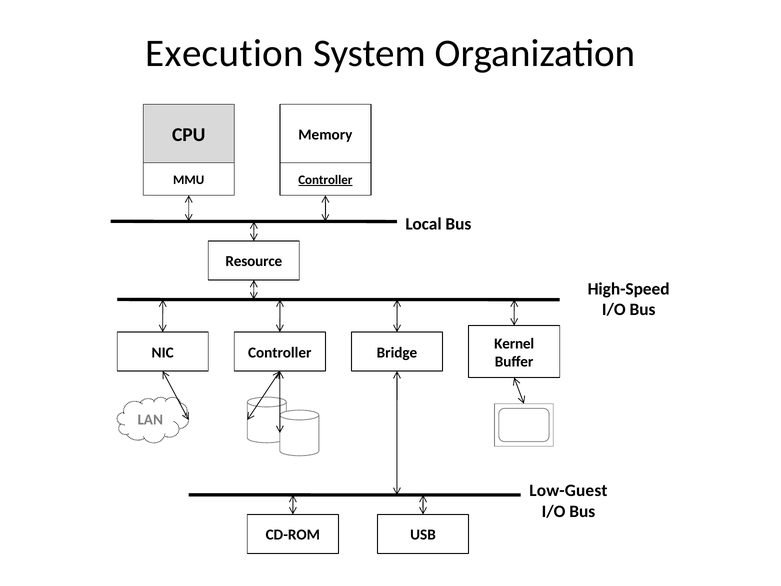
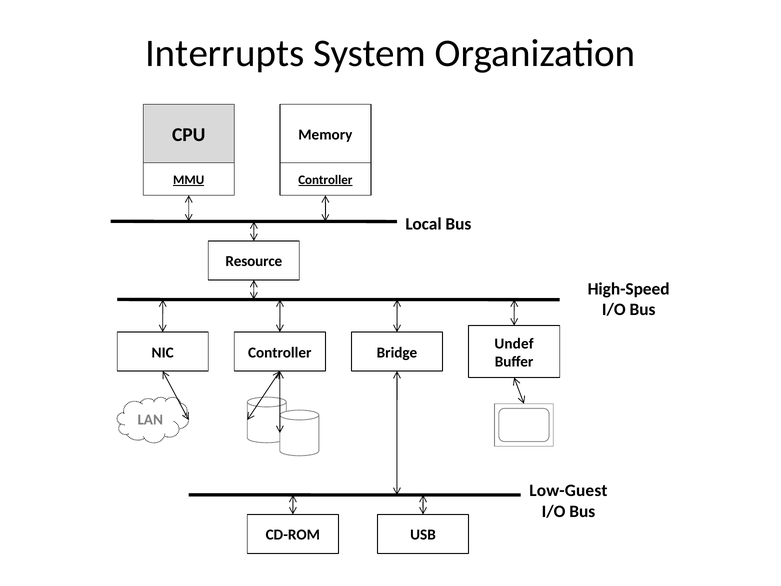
Execution: Execution -> Interrupts
MMU underline: none -> present
Kernel: Kernel -> Undef
